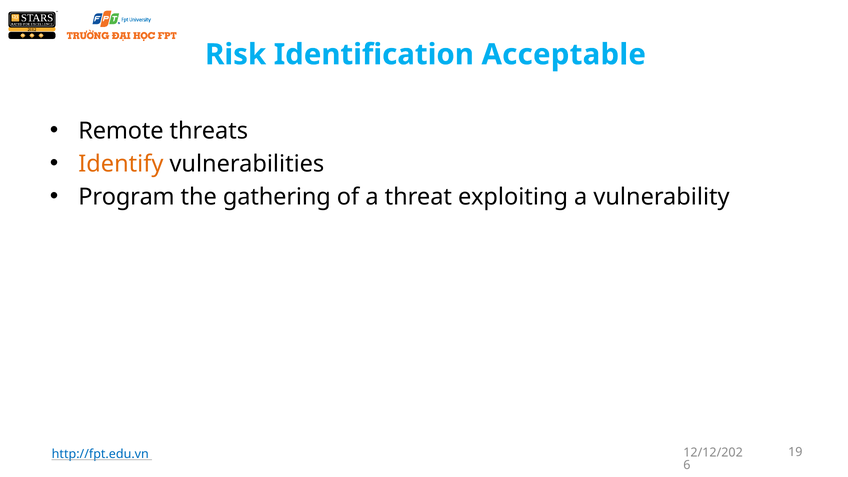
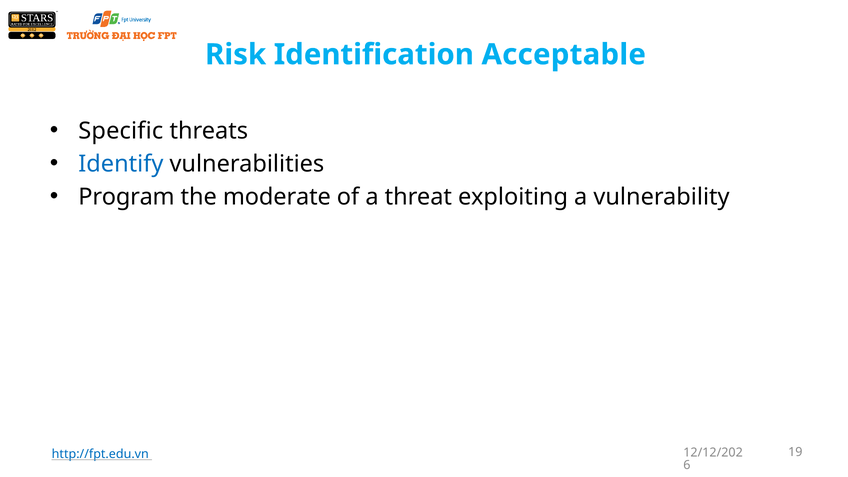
Remote: Remote -> Specific
Identify colour: orange -> blue
gathering: gathering -> moderate
